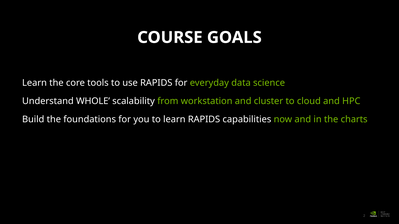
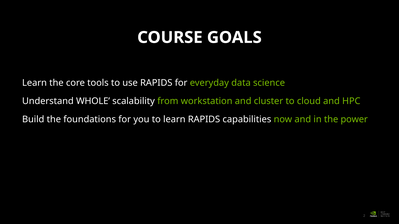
charts: charts -> power
